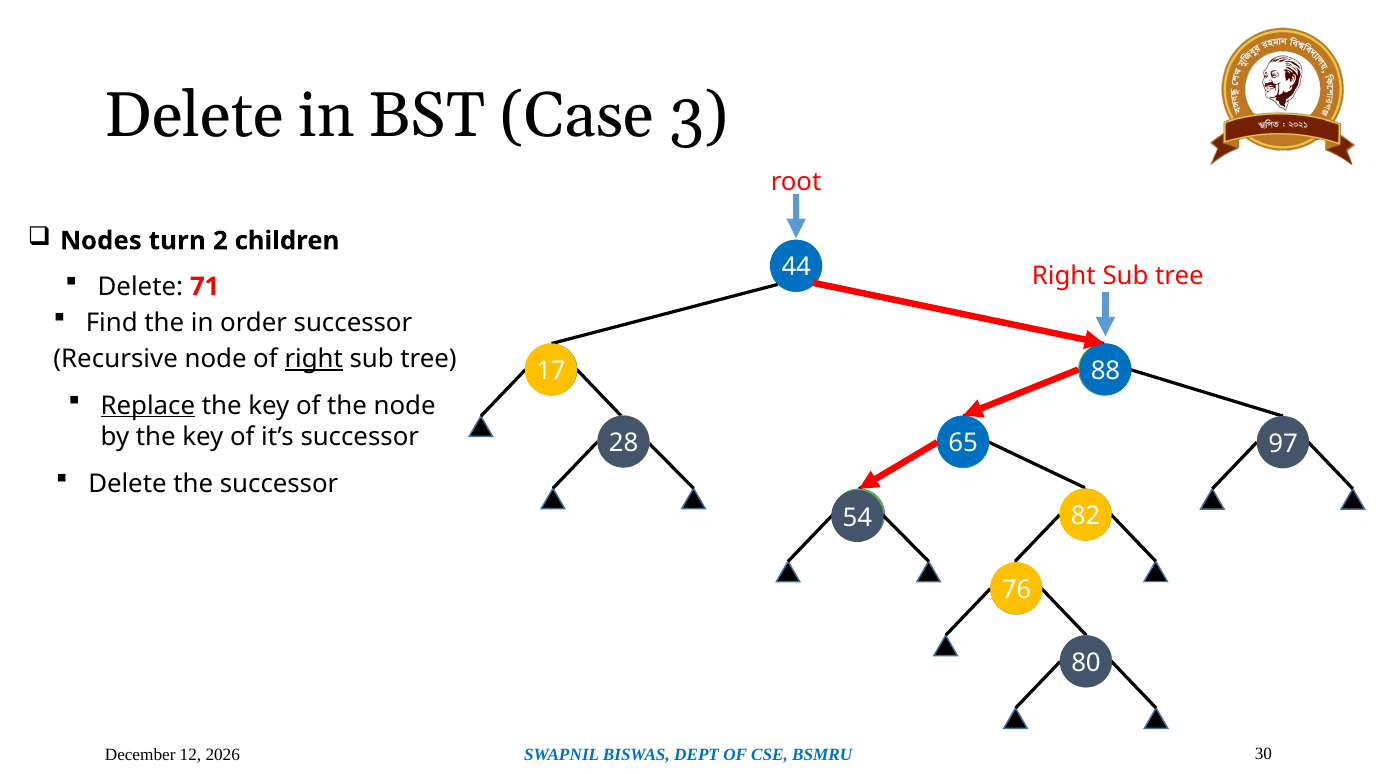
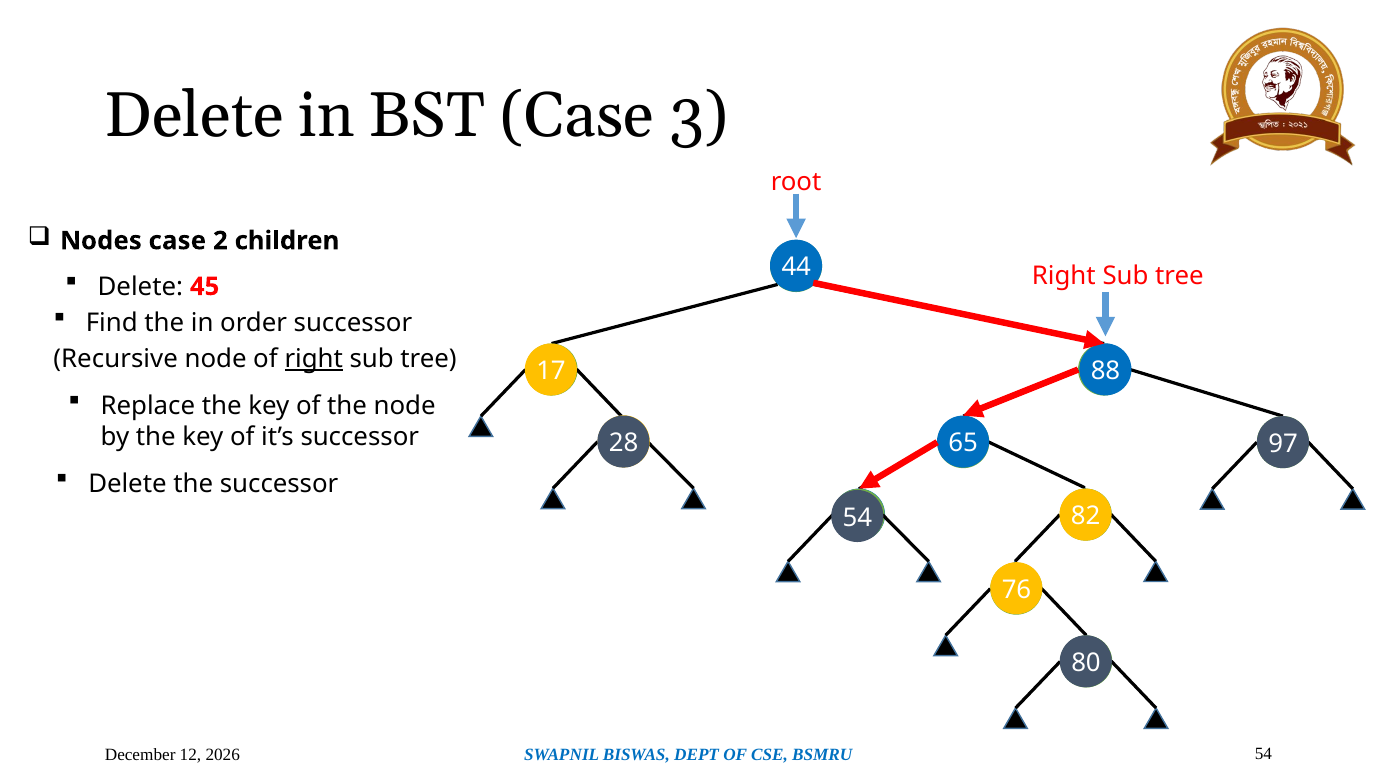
Nodes turn: turn -> case
71: 71 -> 45
Replace underline: present -> none
BSMRU 30: 30 -> 54
